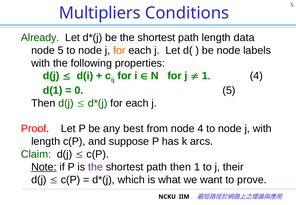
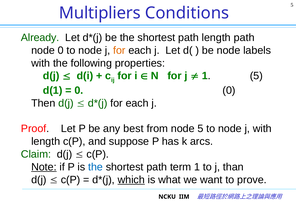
length data: data -> path
node 5: 5 -> 0
1 4: 4 -> 5
0 5: 5 -> 0
node 4: 4 -> 5
the at (95, 167) colour: purple -> blue
path then: then -> term
their: their -> than
which underline: none -> present
